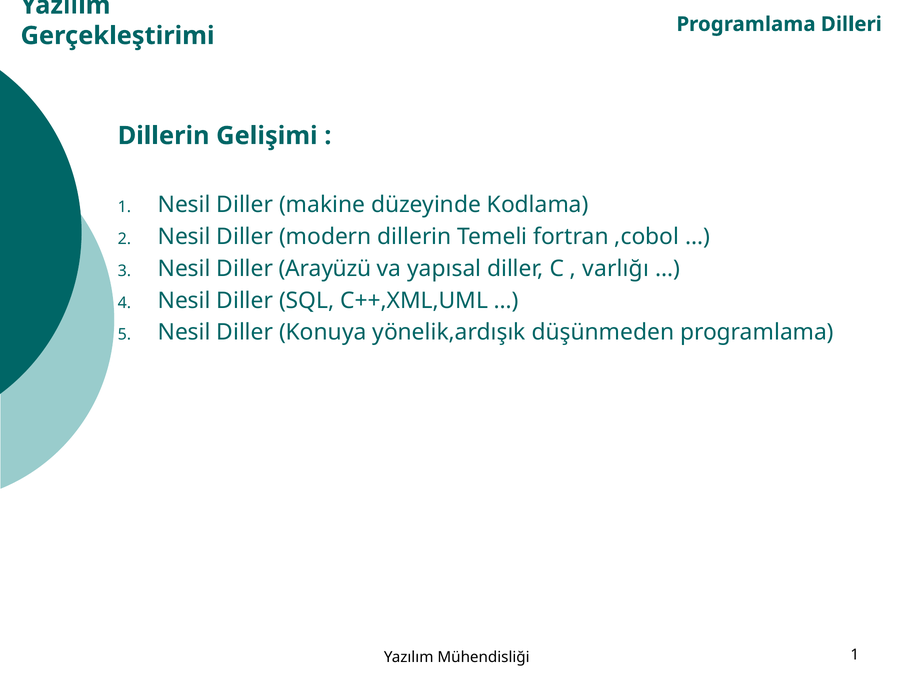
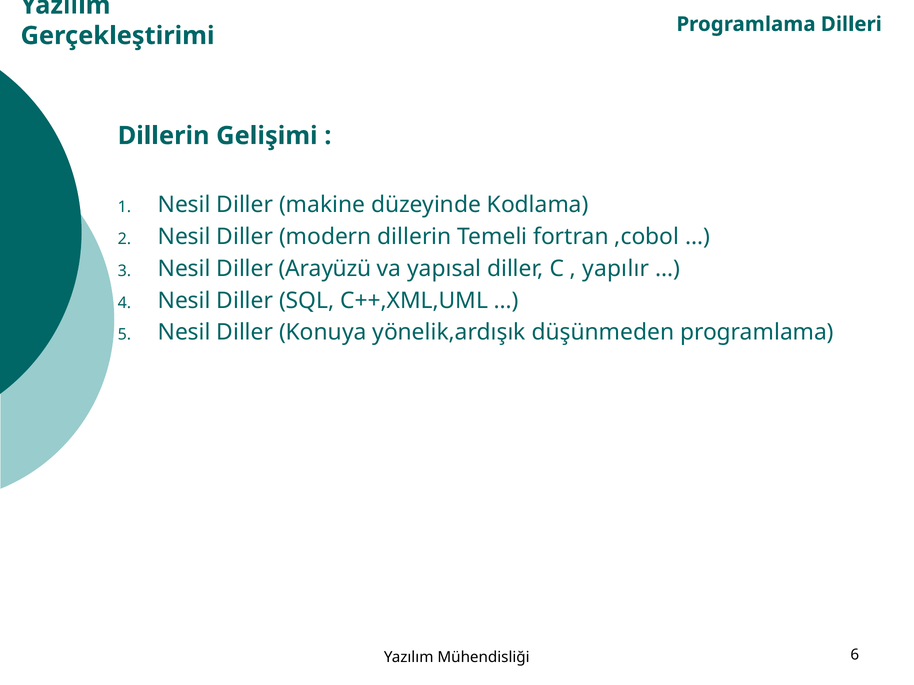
varlığı: varlığı -> yapılır
Mühendisliği 1: 1 -> 6
